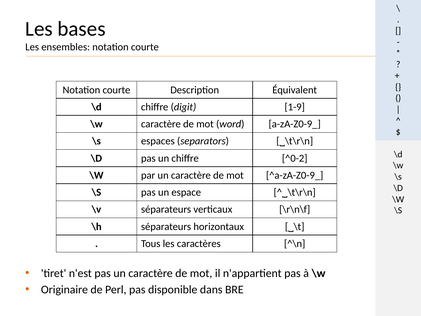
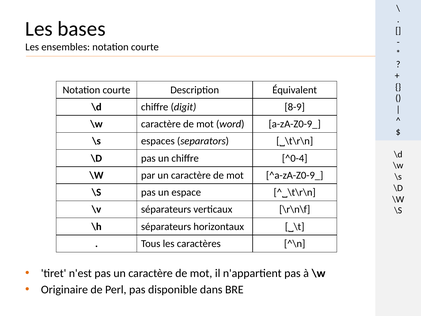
1-9: 1-9 -> 8-9
^0-2: ^0-2 -> ^0-4
